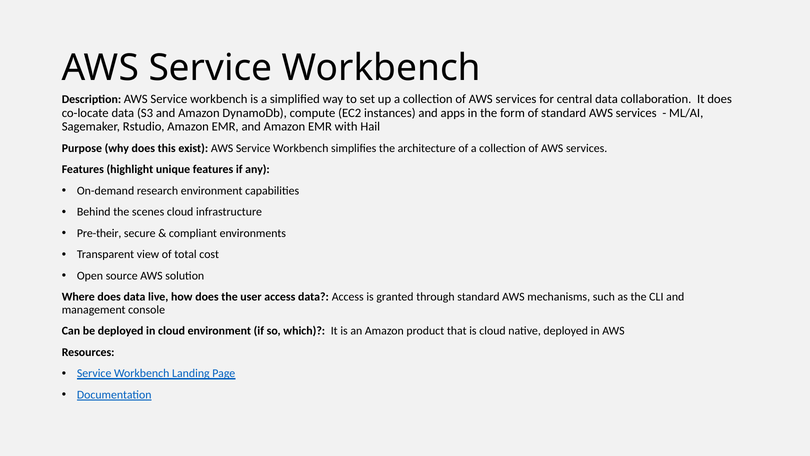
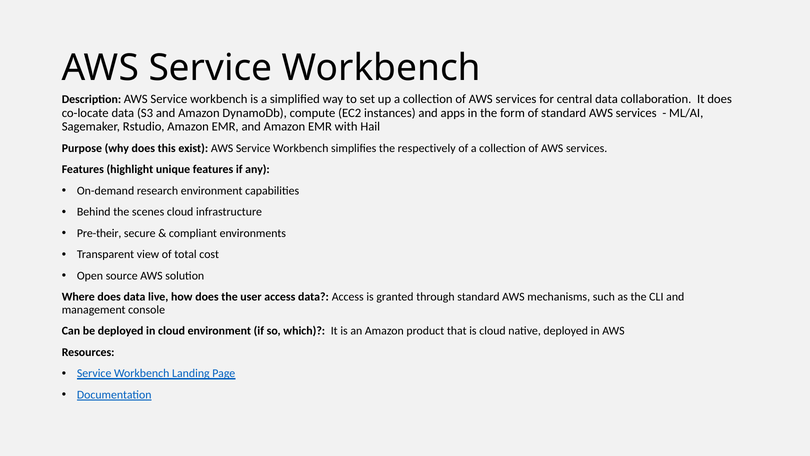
architecture: architecture -> respectively
